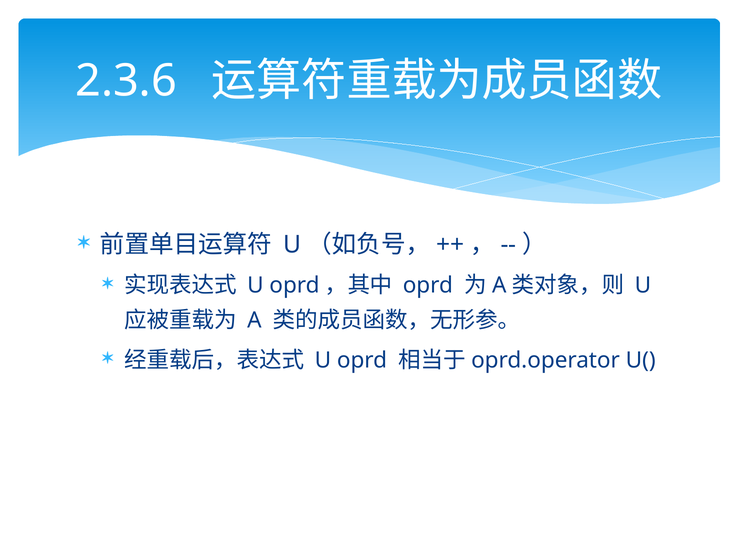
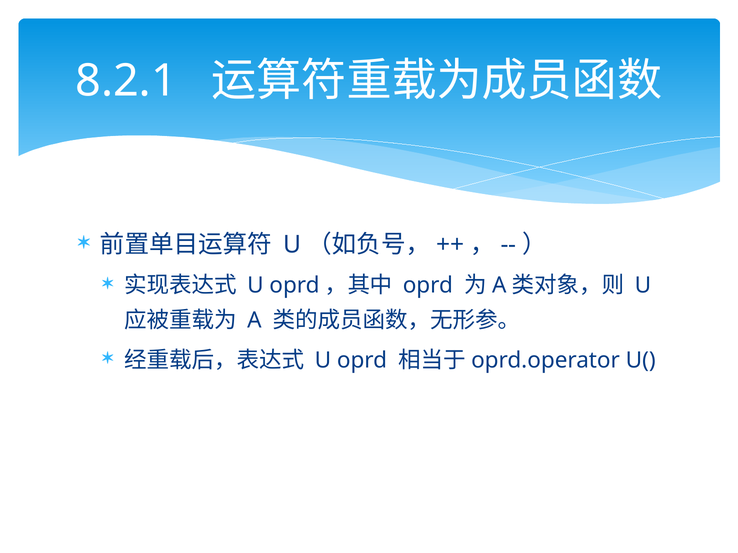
2.3.6: 2.3.6 -> 8.2.1
